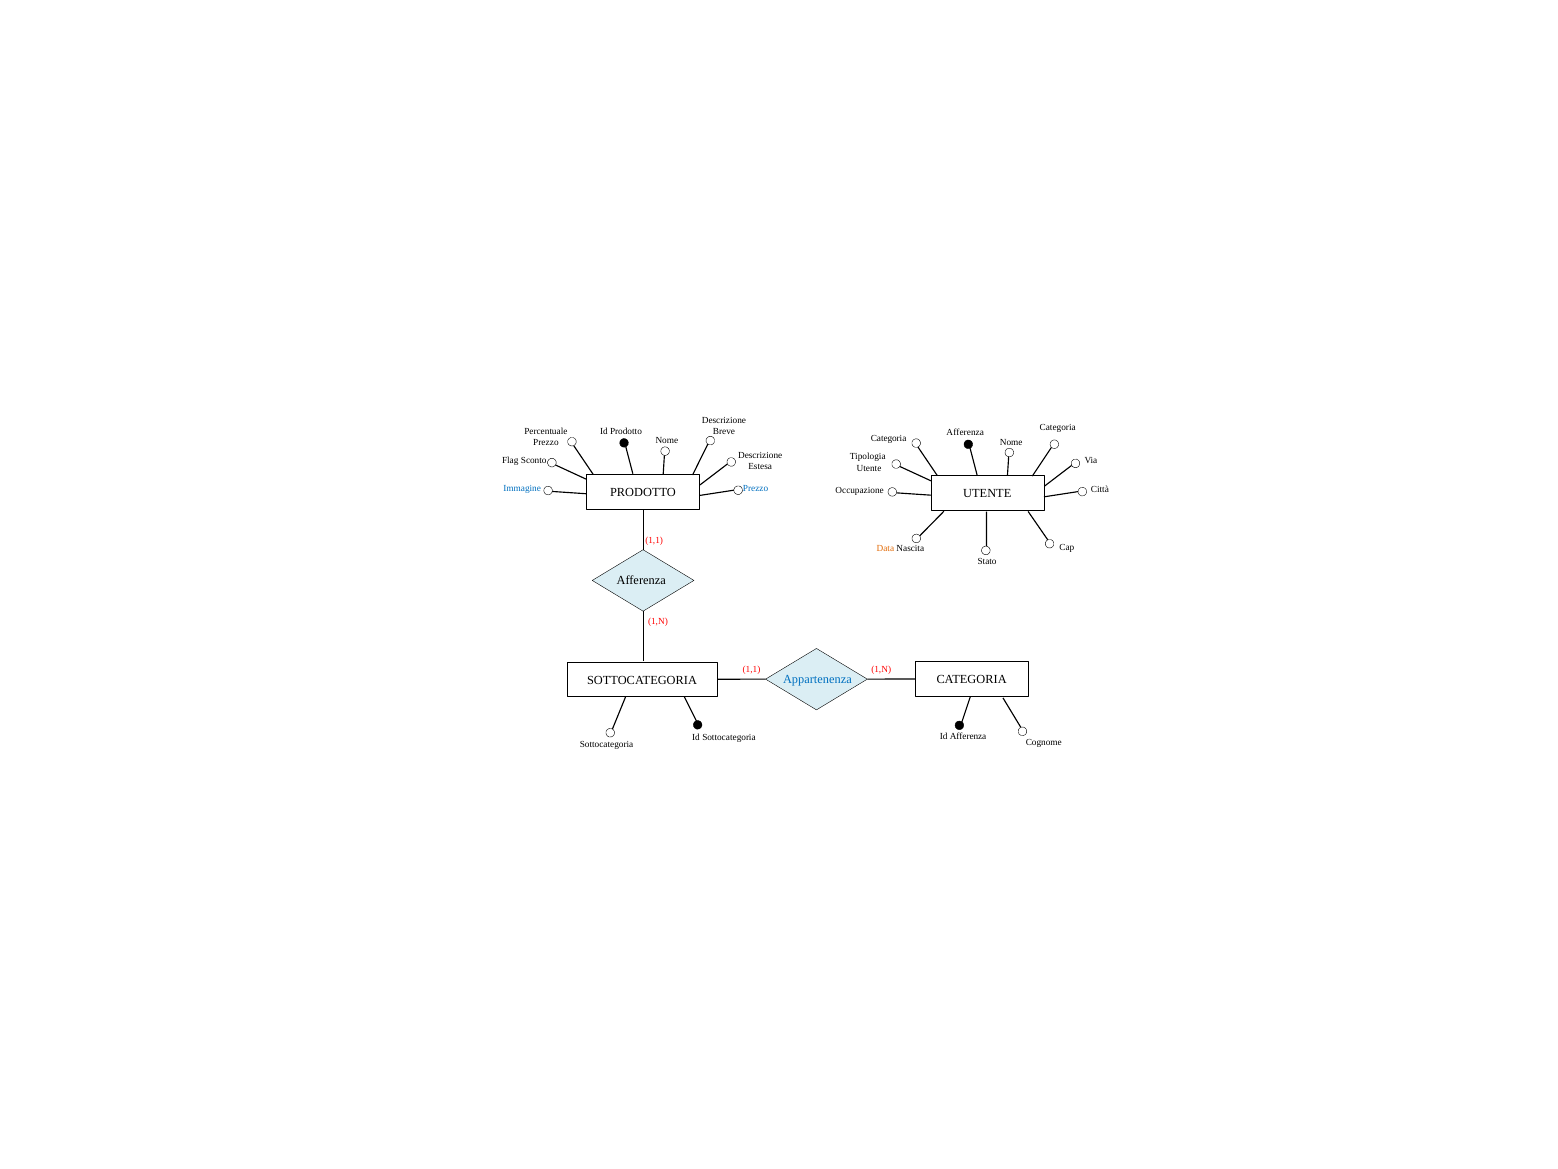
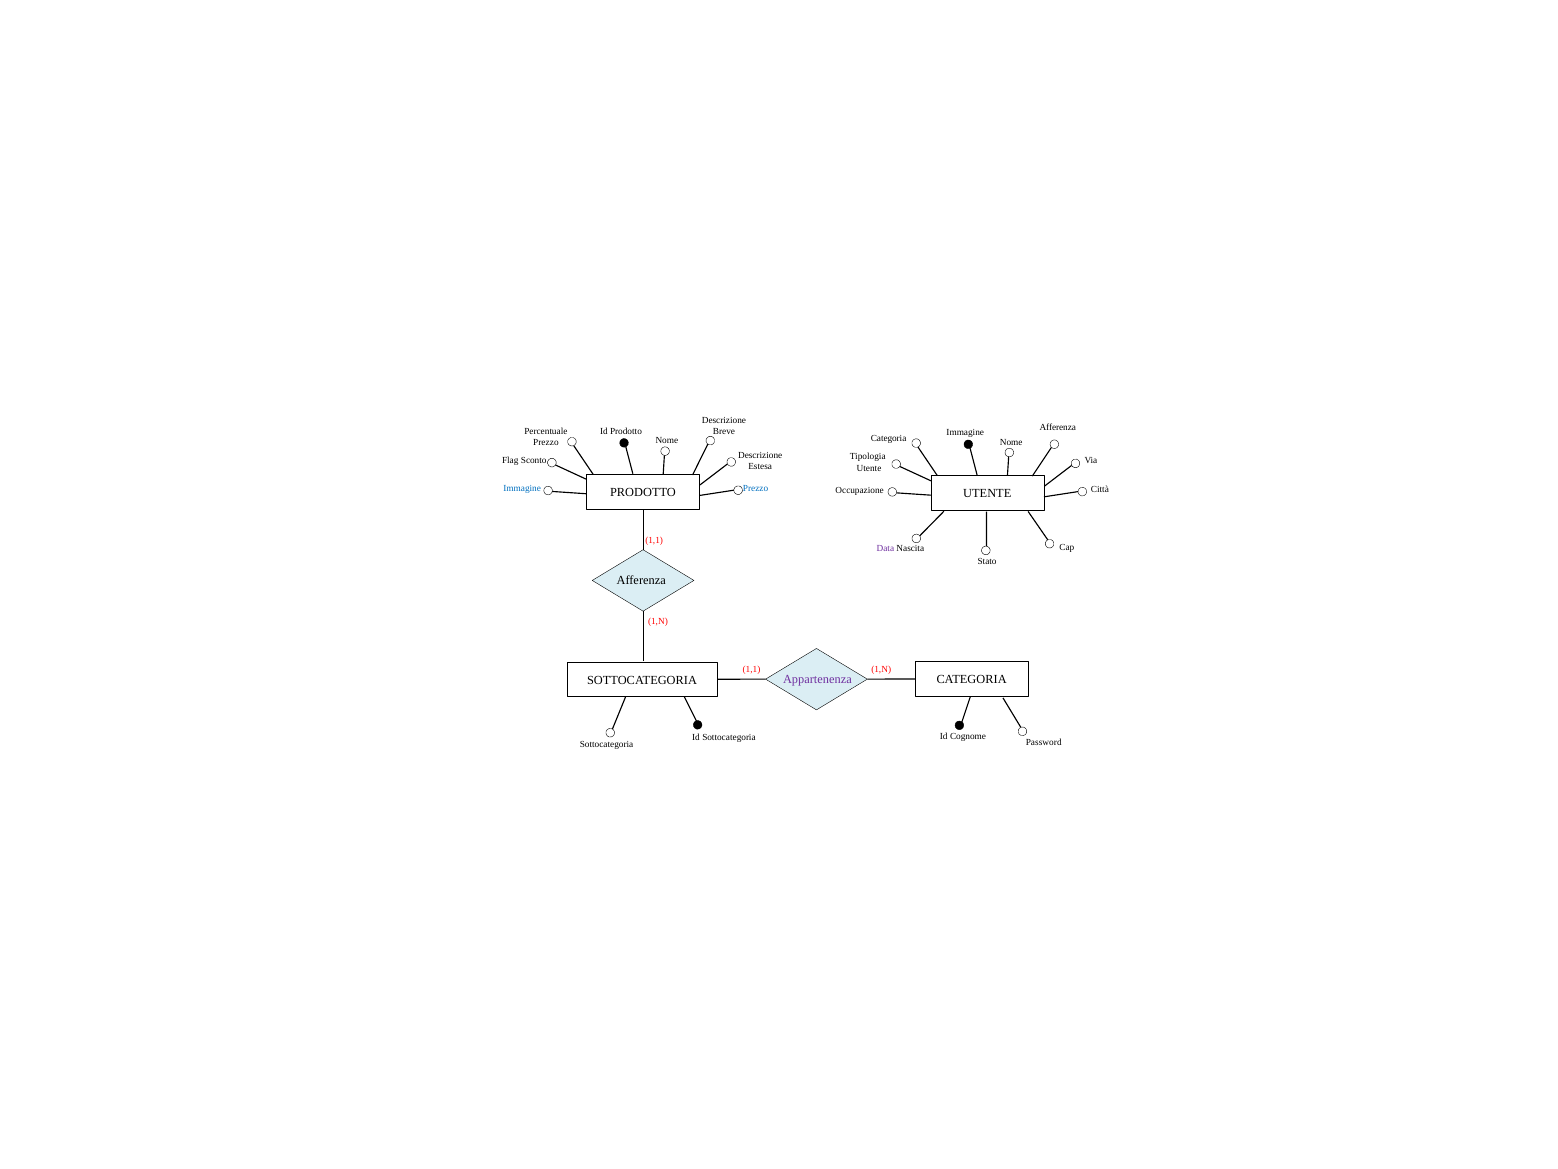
Categoria at (1058, 427): Categoria -> Afferenza
Afferenza at (965, 433): Afferenza -> Immagine
Data colour: orange -> purple
Appartenenza colour: blue -> purple
Id Afferenza: Afferenza -> Cognome
Cognome: Cognome -> Password
